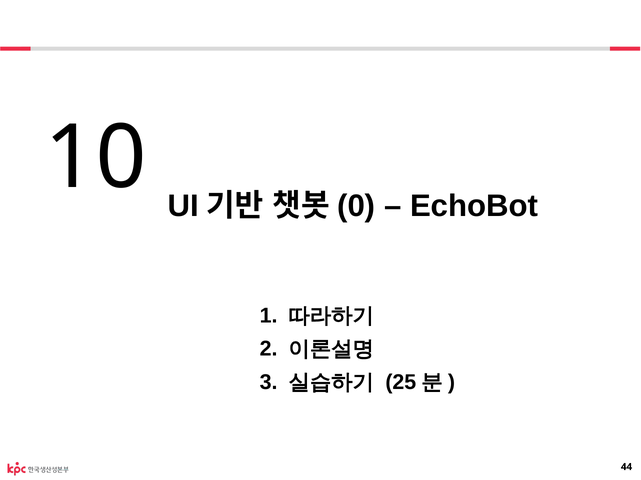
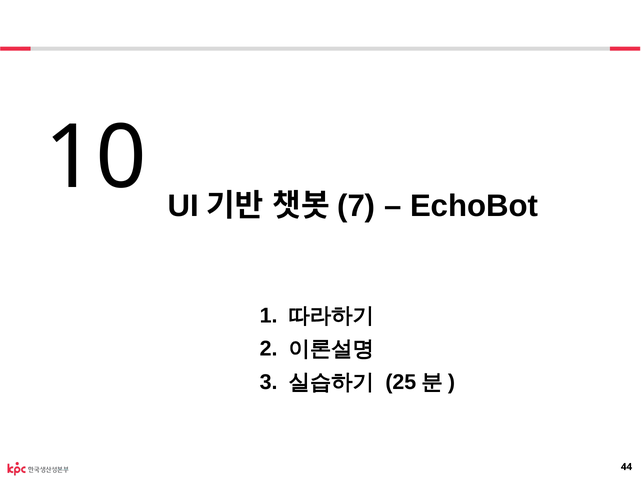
0: 0 -> 7
